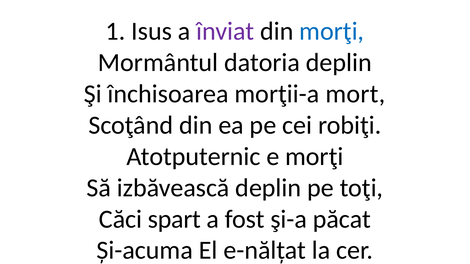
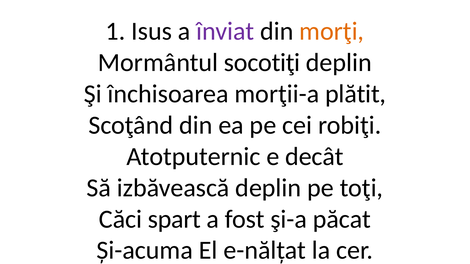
morţi at (332, 31) colour: blue -> orange
datoria: datoria -> socotiţi
mort: mort -> plătit
e morţi: morţi -> decât
